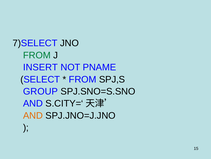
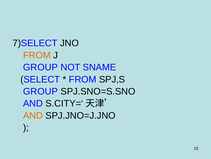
FROM at (37, 55) colour: green -> orange
INSERT at (40, 67): INSERT -> GROUP
PNAME: PNAME -> SNAME
